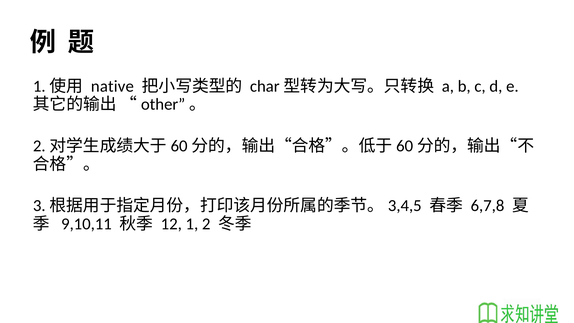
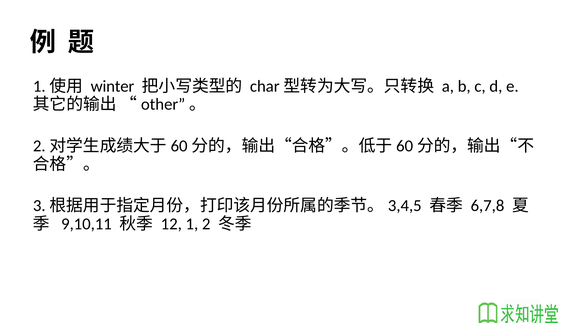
native: native -> winter
